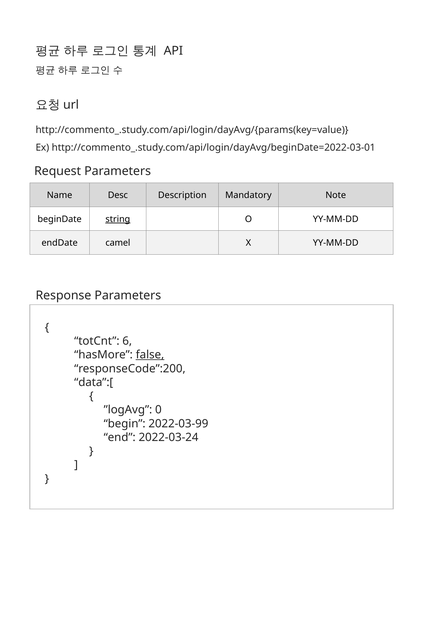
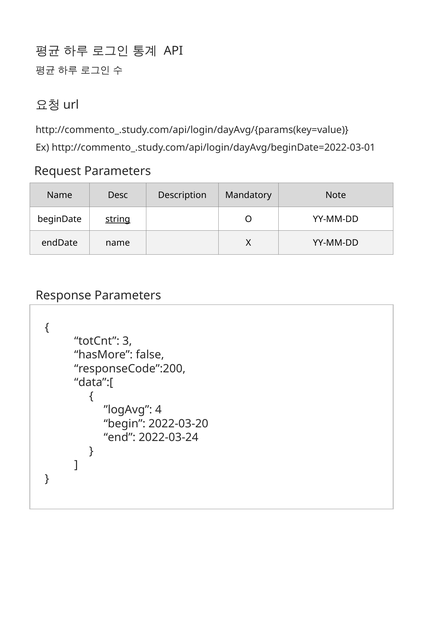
endDate camel: camel -> name
6: 6 -> 3
false underline: present -> none
0: 0 -> 4
2022-03-99: 2022-03-99 -> 2022-03-20
